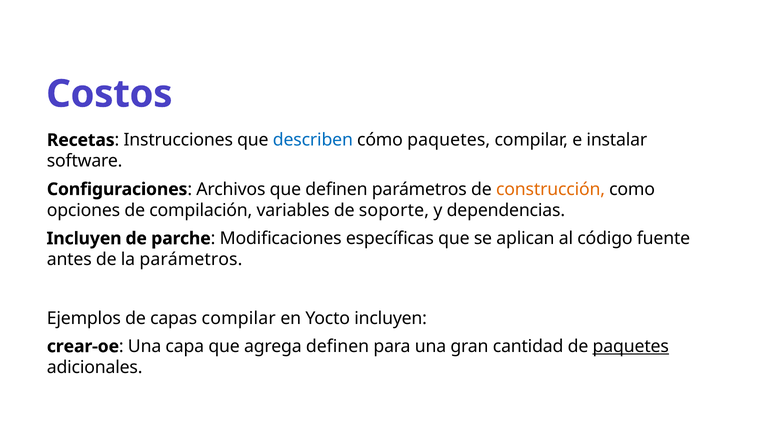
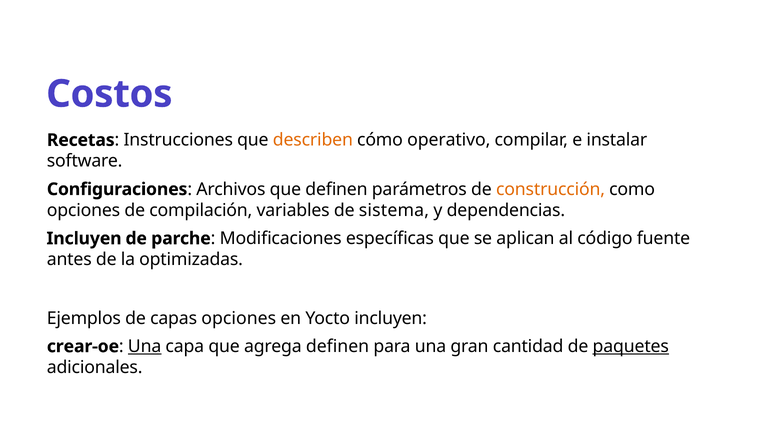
describen colour: blue -> orange
cómo paquetes: paquetes -> operativo
soporte: soporte -> sistema
la parámetros: parámetros -> optimizadas
capas compilar: compilar -> opciones
Una at (145, 346) underline: none -> present
